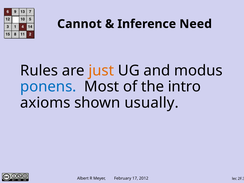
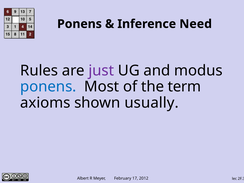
Cannot at (79, 24): Cannot -> Ponens
just colour: orange -> purple
intro: intro -> term
